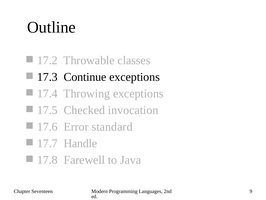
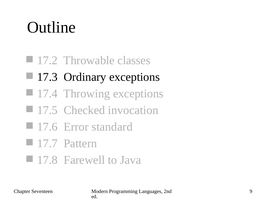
Continue: Continue -> Ordinary
Handle: Handle -> Pattern
